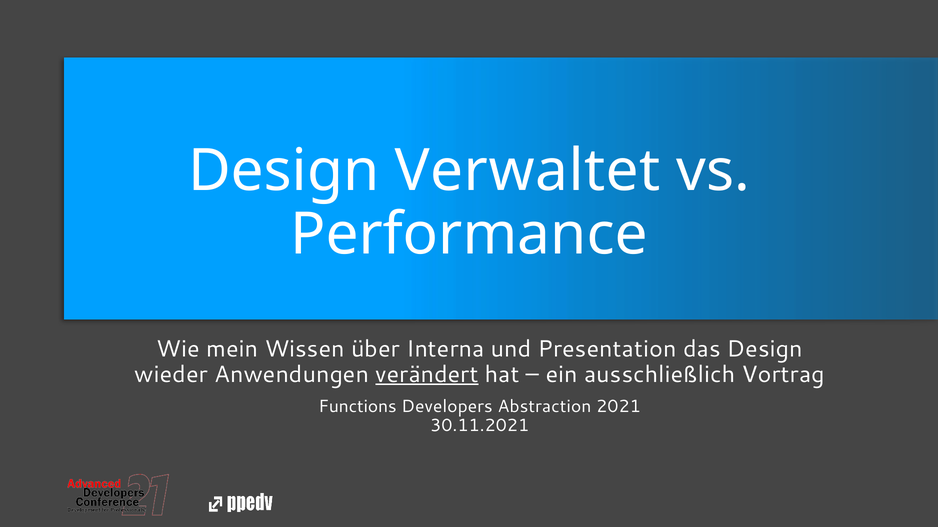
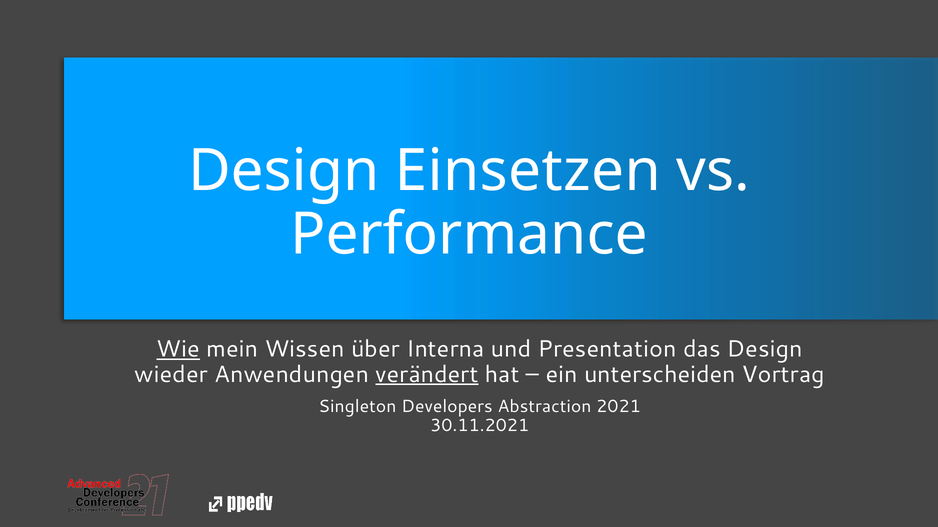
Verwaltet: Verwaltet -> Einsetzen
Wie underline: none -> present
ausschließlich: ausschließlich -> unterscheiden
Functions: Functions -> Singleton
